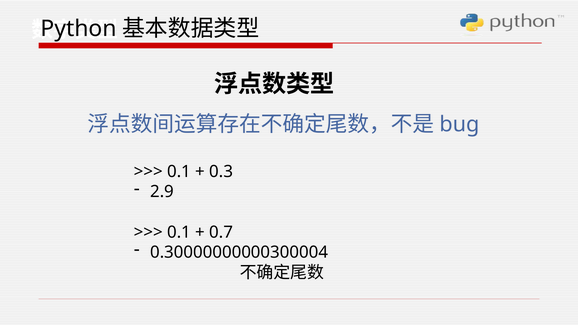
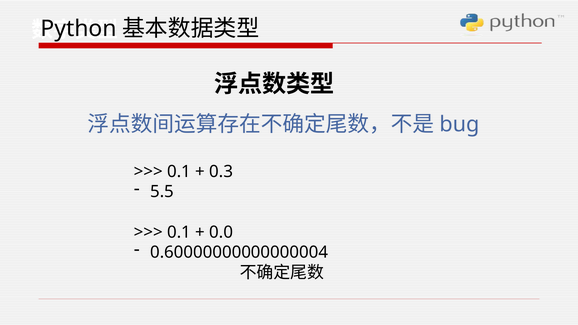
2.9: 2.9 -> 5.5
0.7: 0.7 -> 0.0
0.30000000000300004: 0.30000000000300004 -> 0.60000000000000004
